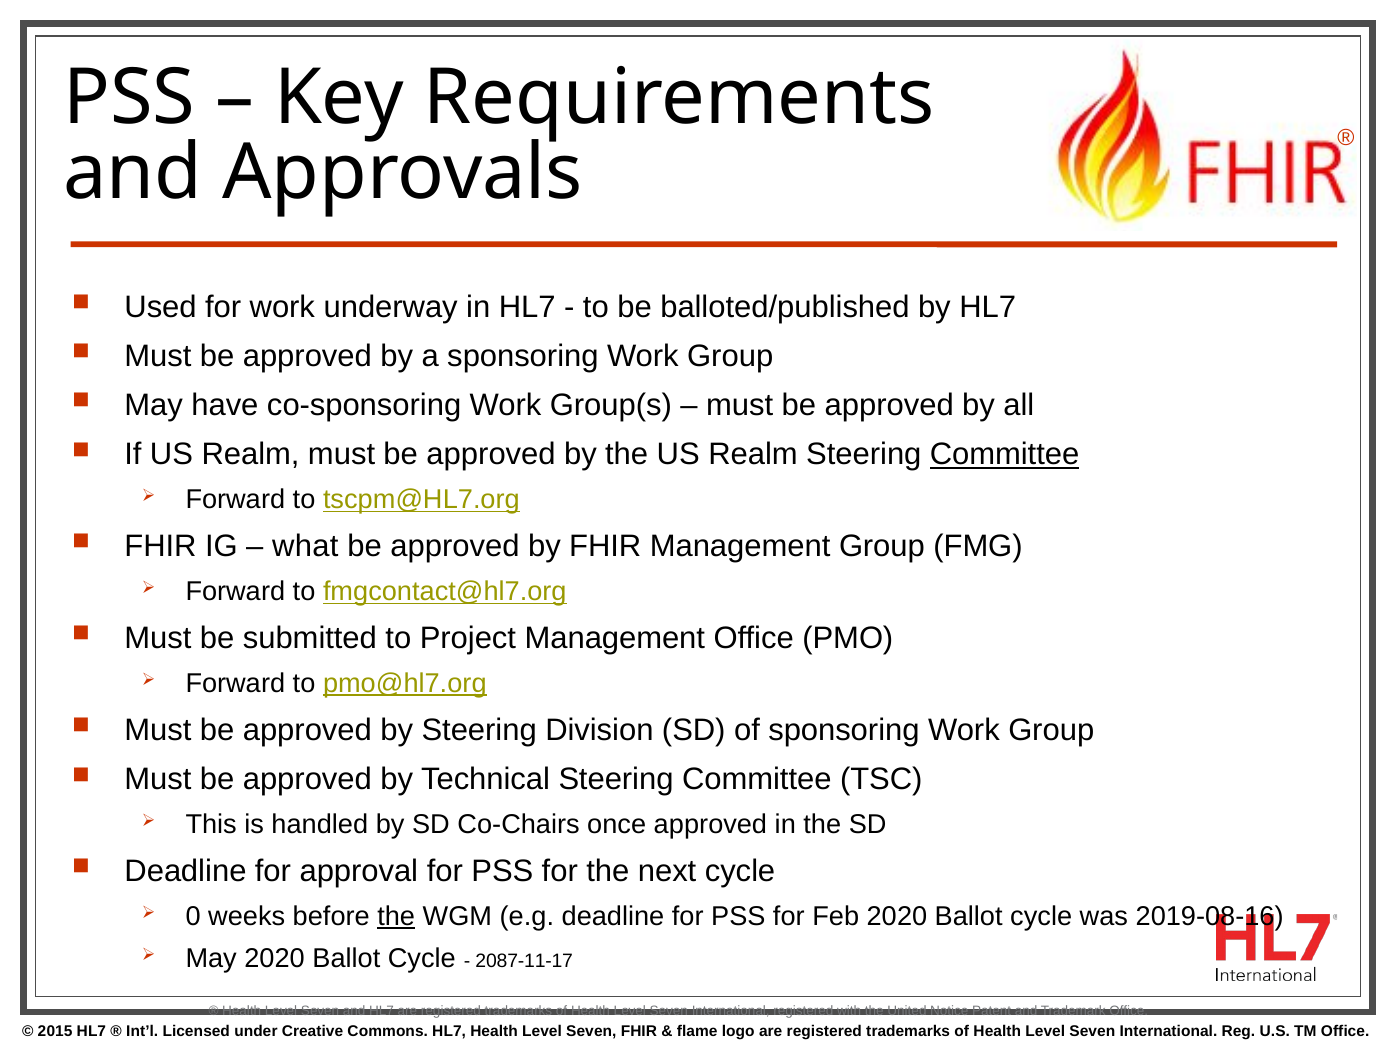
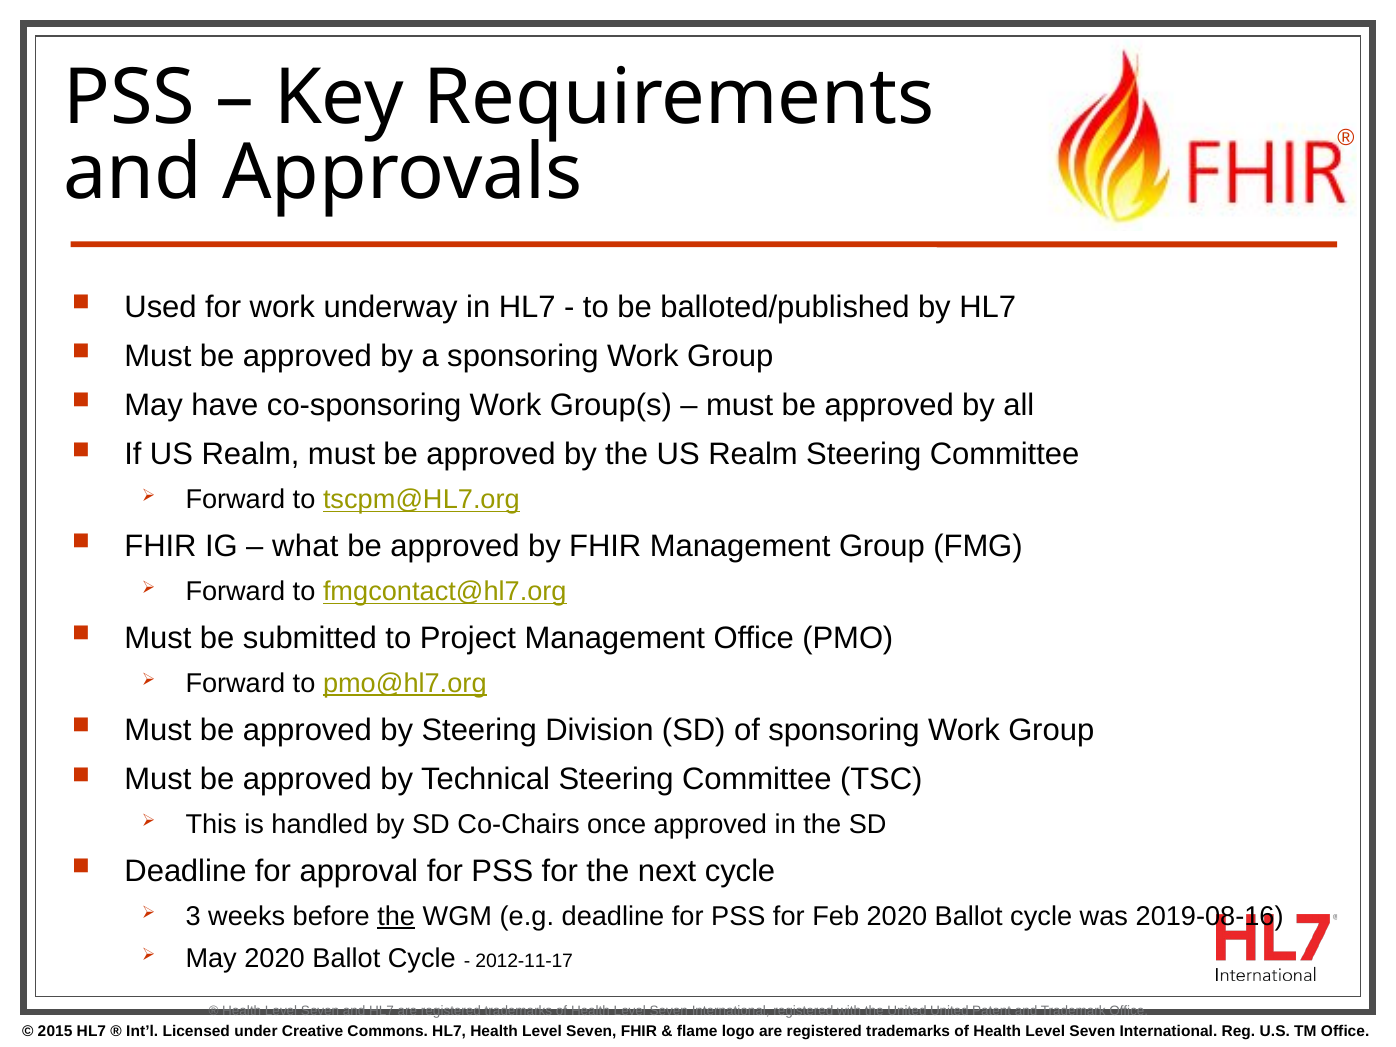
Committee at (1005, 455) underline: present -> none
0: 0 -> 3
2087-11-17: 2087-11-17 -> 2012-11-17
United Notice: Notice -> United
